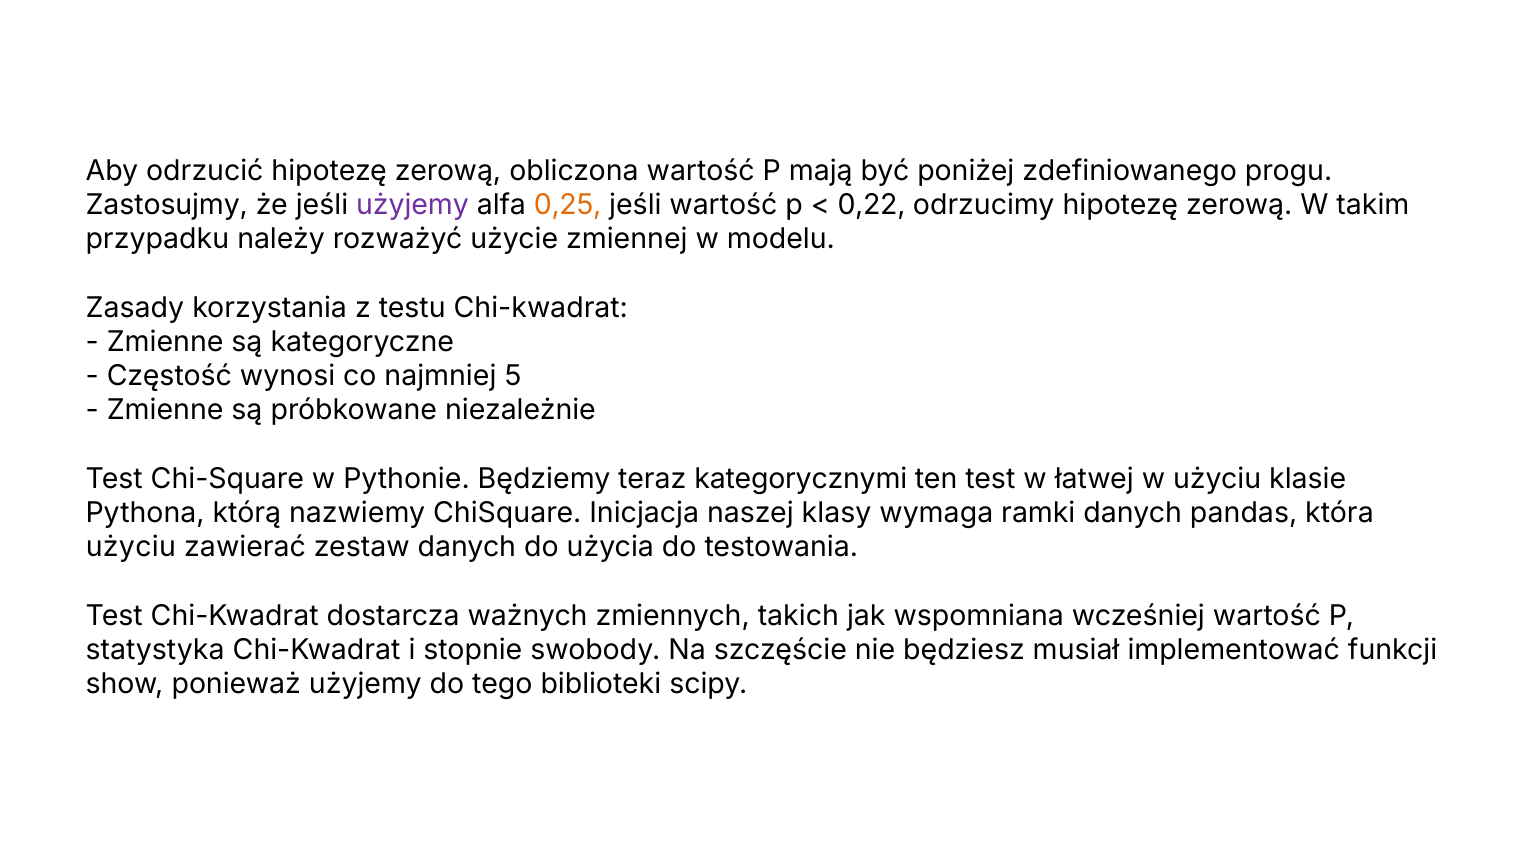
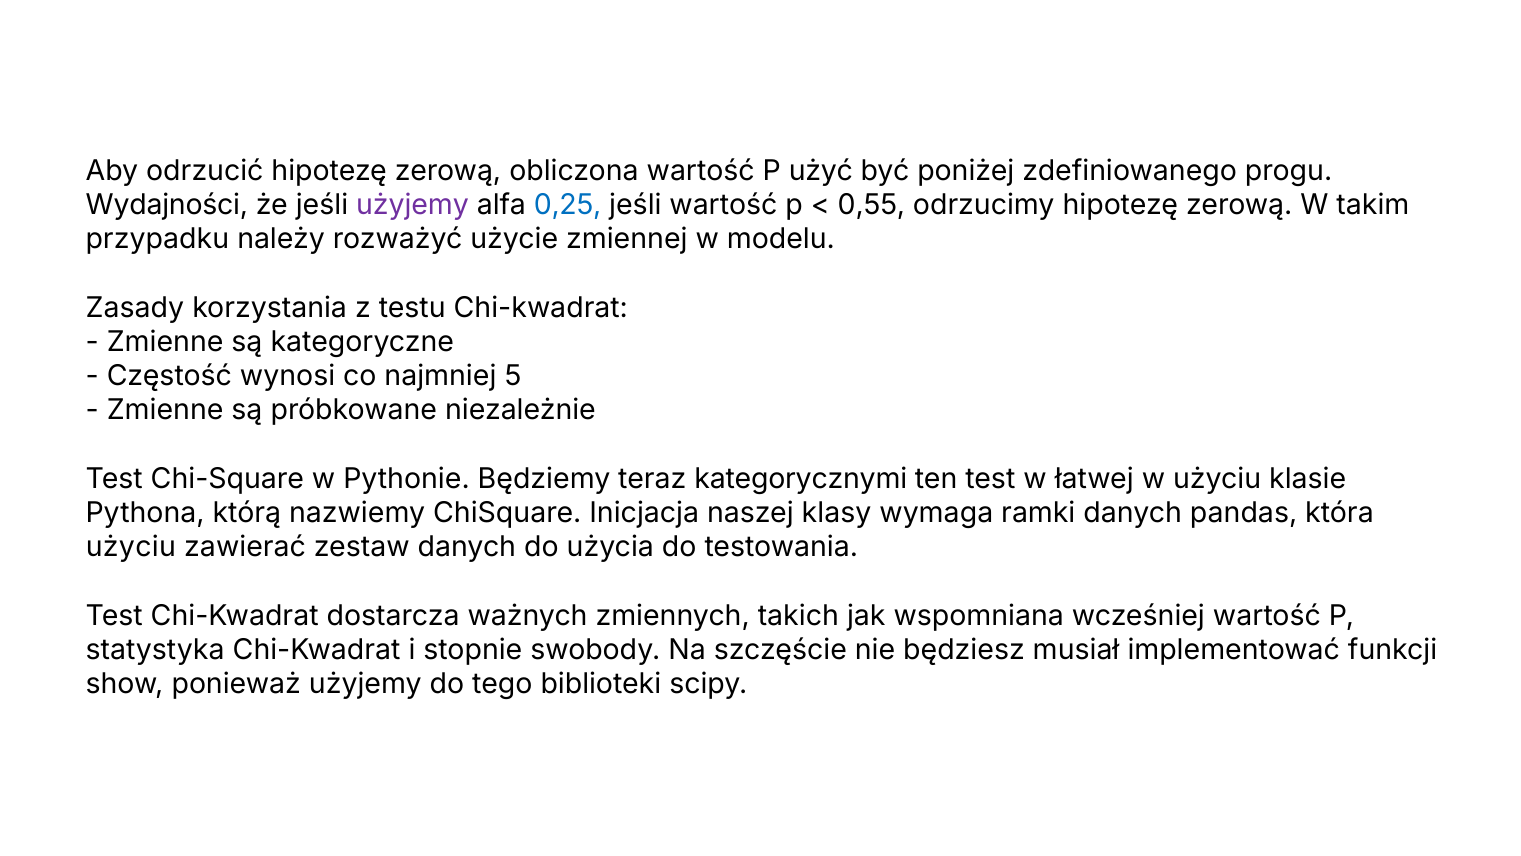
mają: mają -> użyć
Zastosujmy: Zastosujmy -> Wydajności
0,25 colour: orange -> blue
0,22: 0,22 -> 0,55
